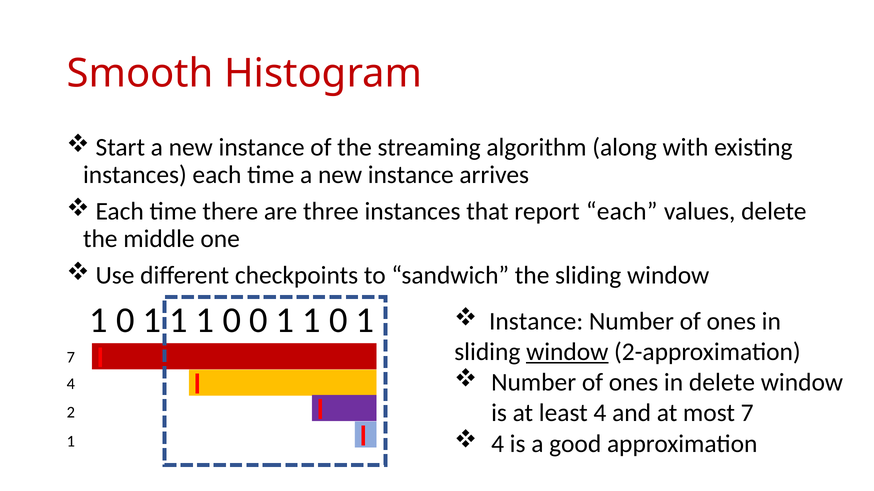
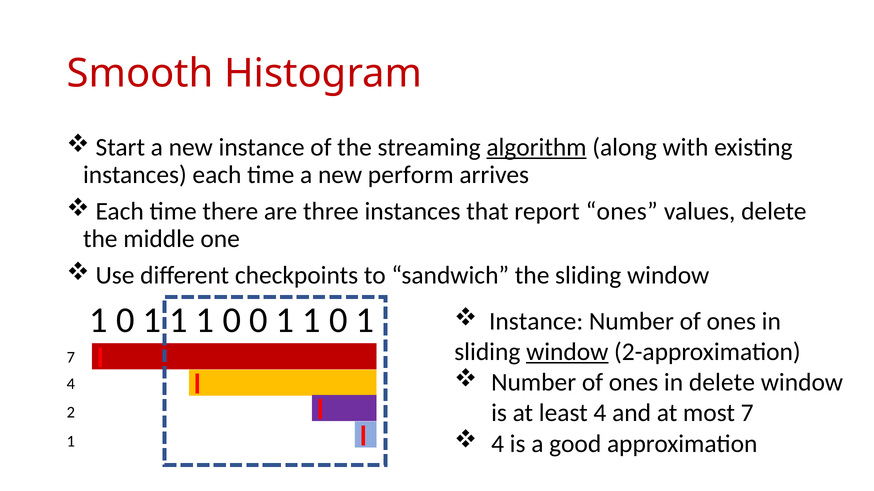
algorithm underline: none -> present
time a new instance: instance -> perform
report each: each -> ones
